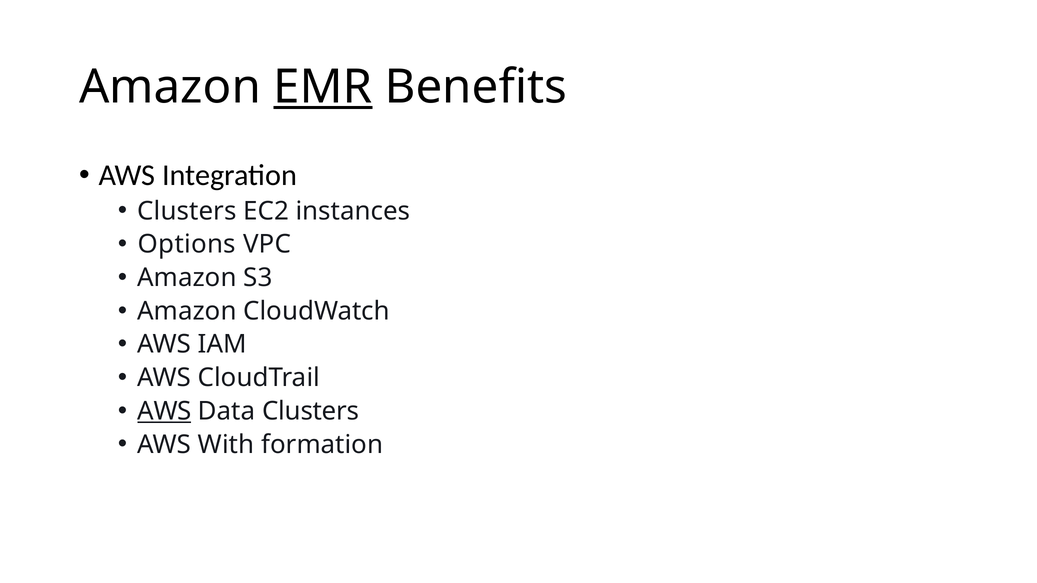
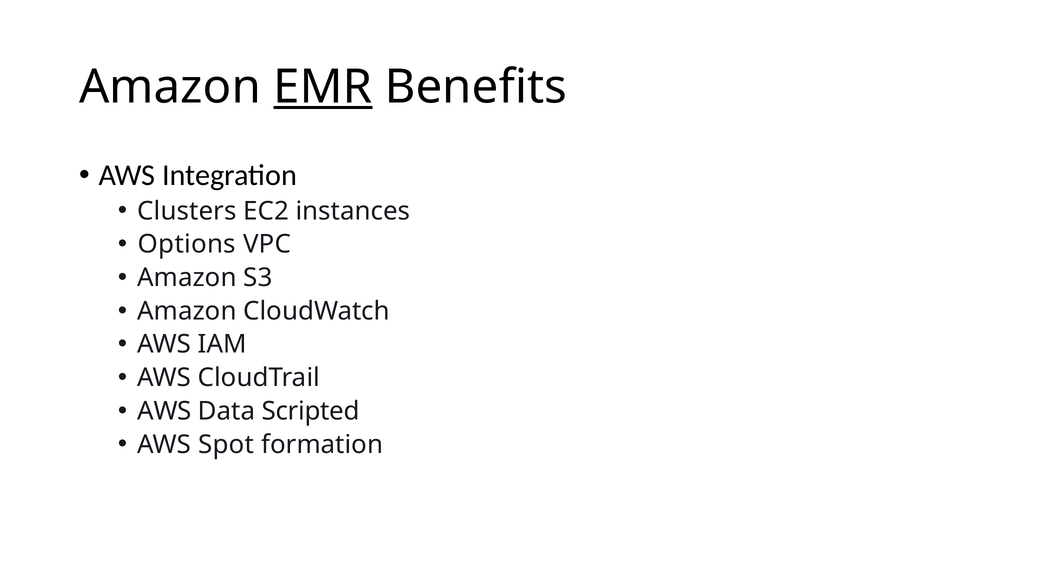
AWS at (164, 411) underline: present -> none
Data Clusters: Clusters -> Scripted
With: With -> Spot
